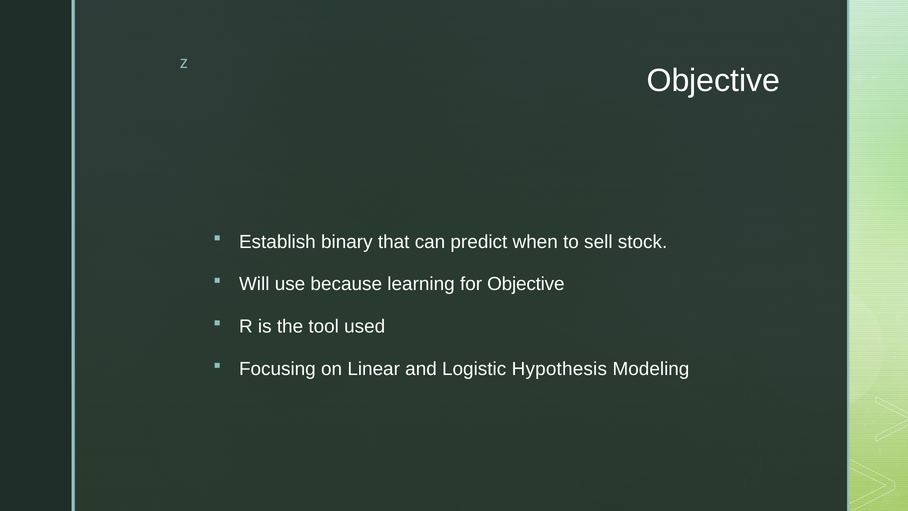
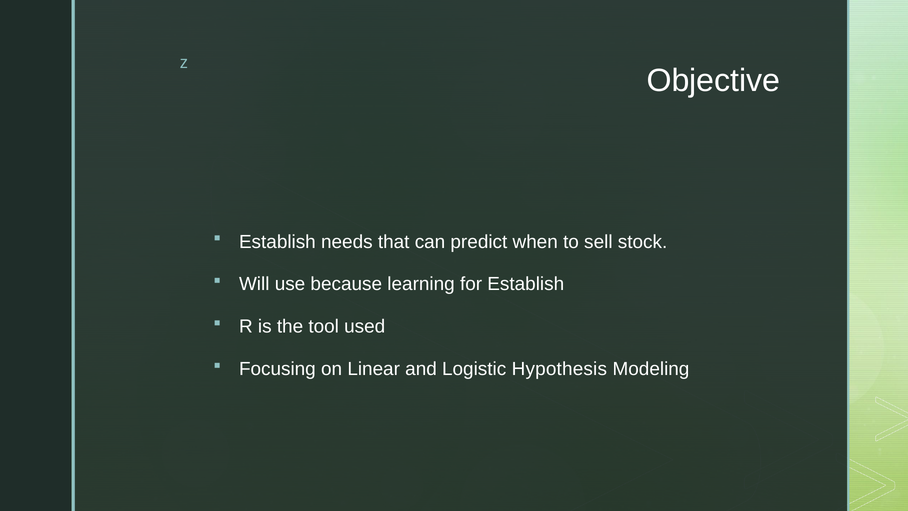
binary: binary -> needs
for Objective: Objective -> Establish
